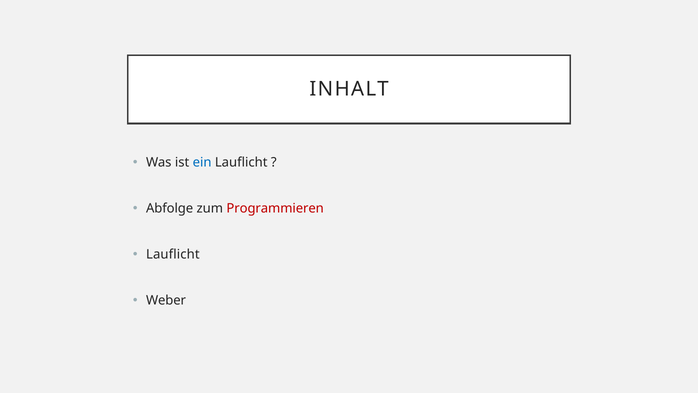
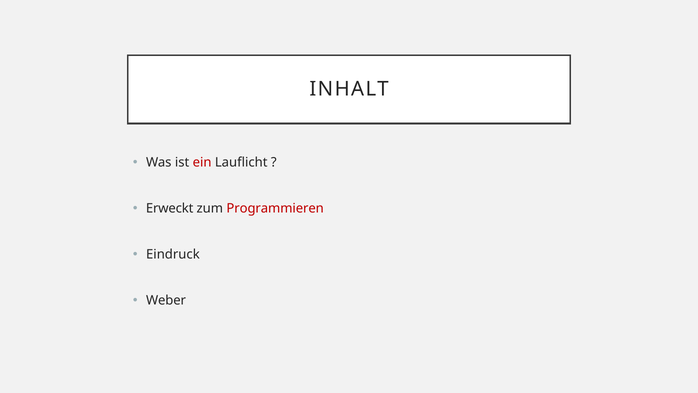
ein colour: blue -> red
Abfolge: Abfolge -> Erweckt
Lauflicht at (173, 254): Lauflicht -> Eindruck
